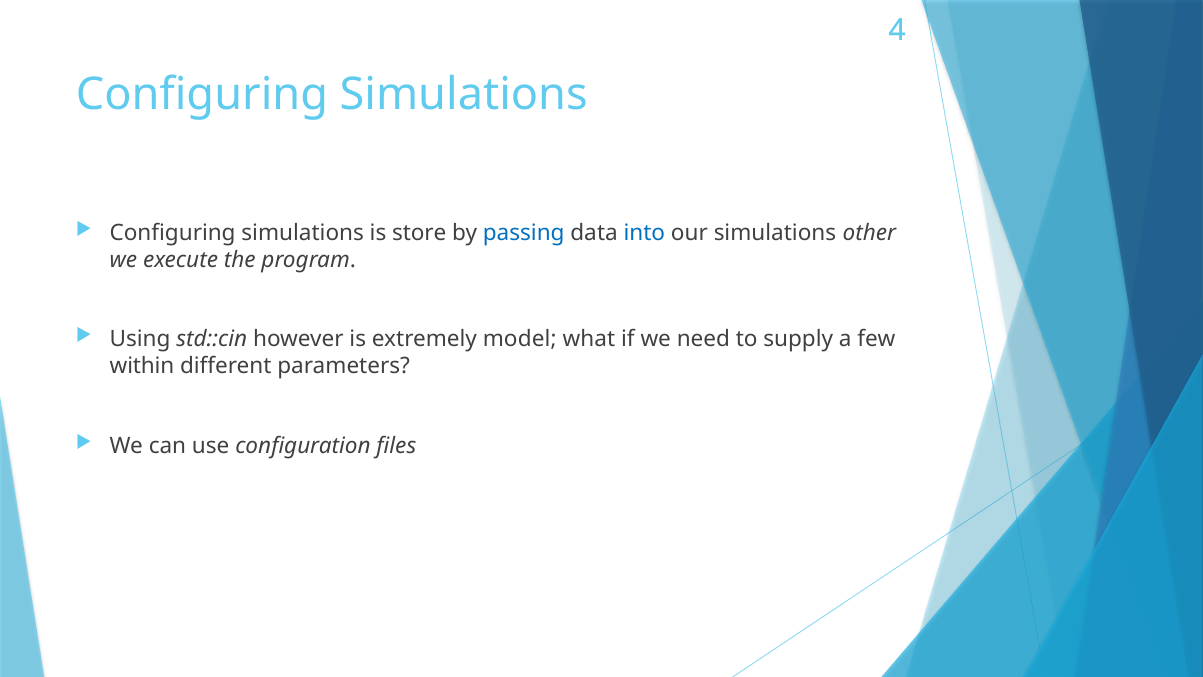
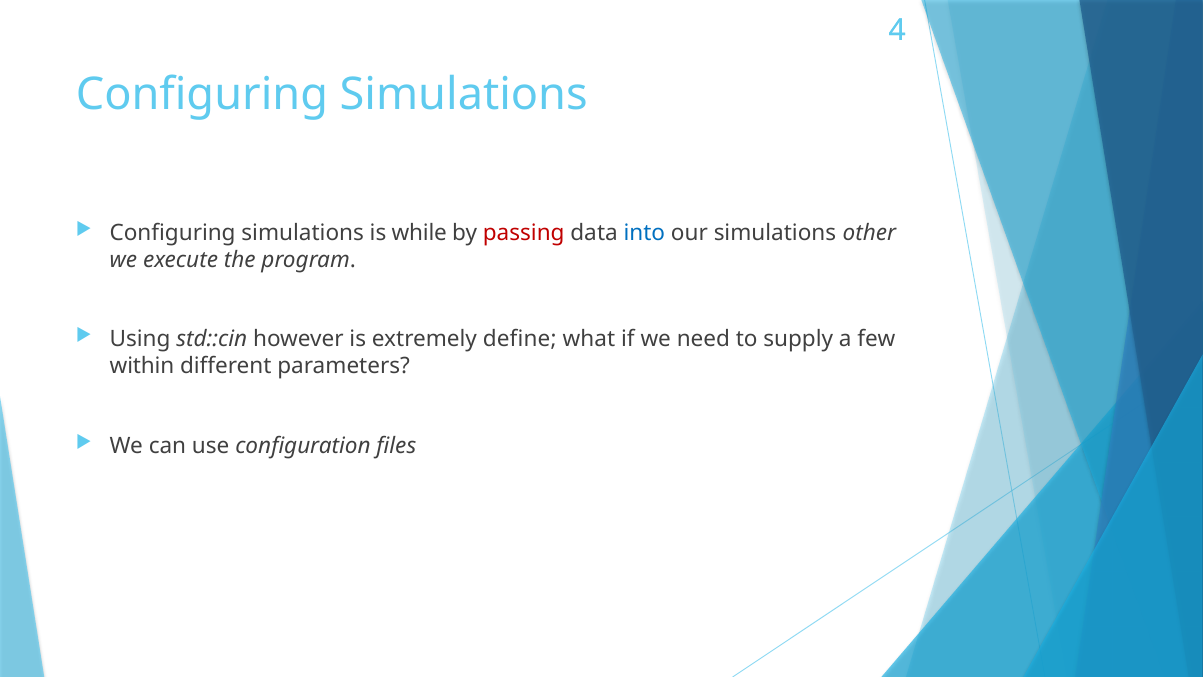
store: store -> while
passing colour: blue -> red
model: model -> define
